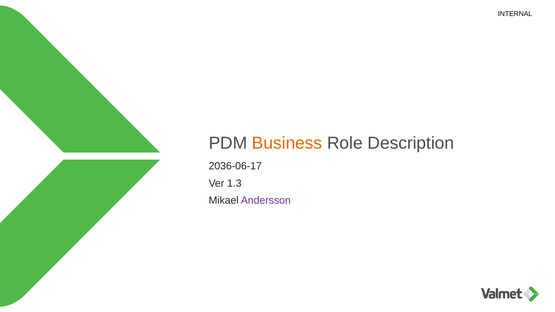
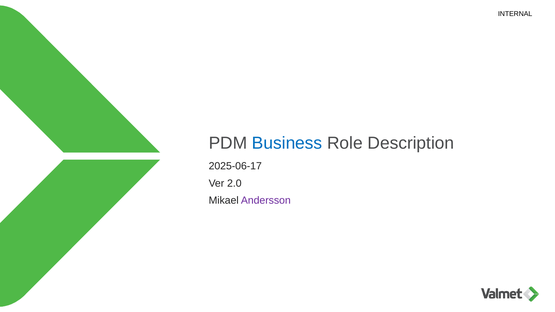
Business colour: orange -> blue
2036-06-17: 2036-06-17 -> 2025-06-17
1.3: 1.3 -> 2.0
